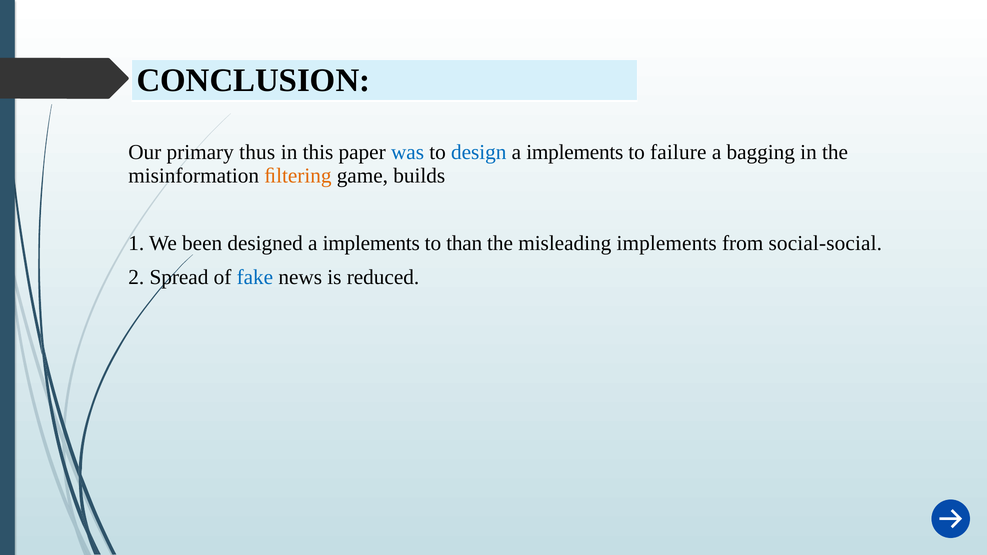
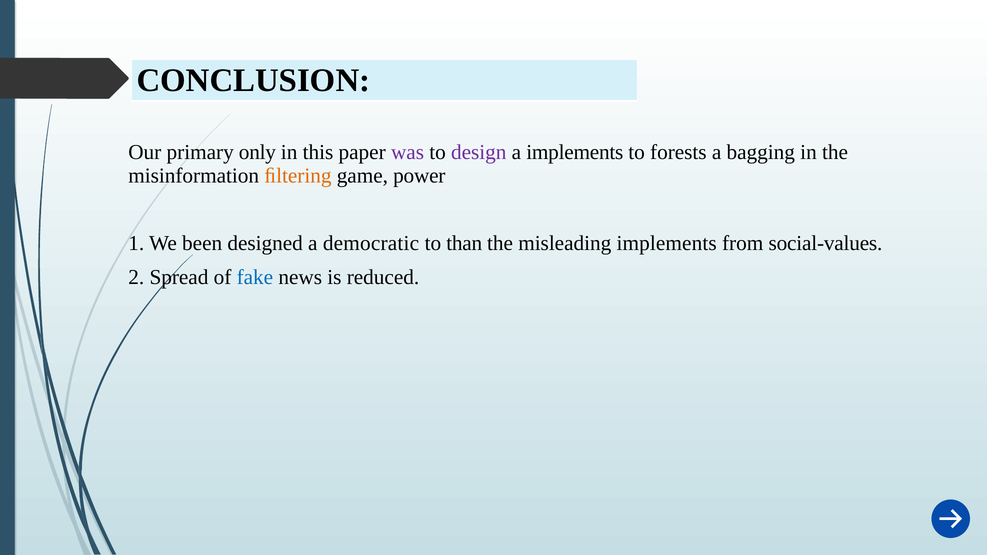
thus: thus -> only
was colour: blue -> purple
design colour: blue -> purple
failure: failure -> forests
builds: builds -> power
designed a implements: implements -> democratic
social-social: social-social -> social-values
